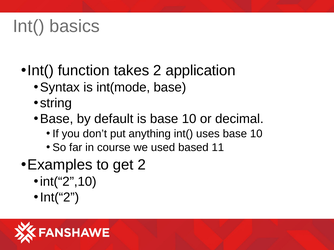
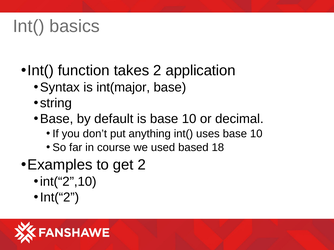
int(mode: int(mode -> int(major
11: 11 -> 18
